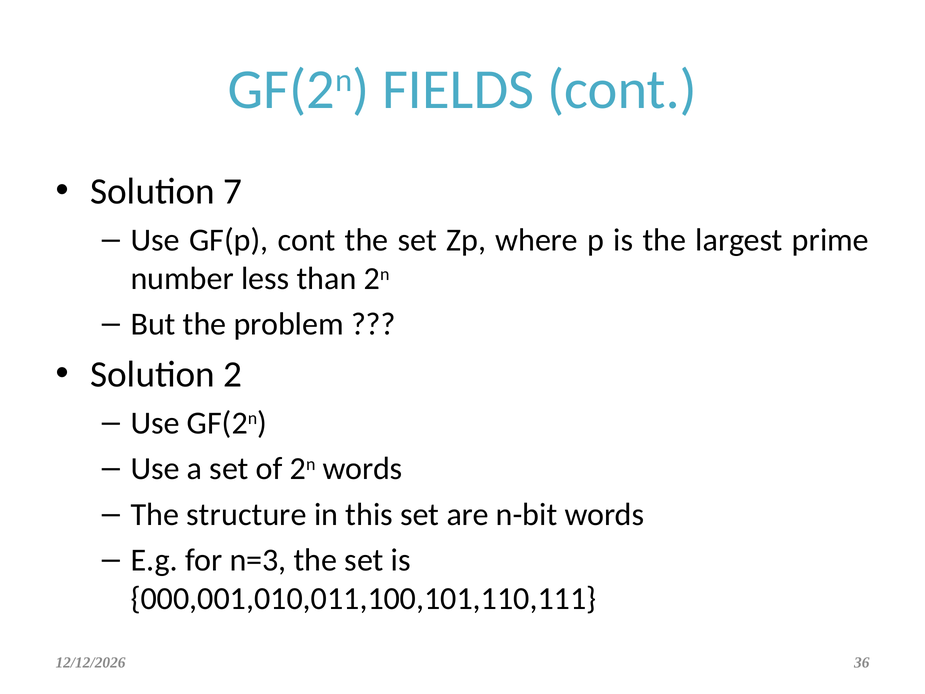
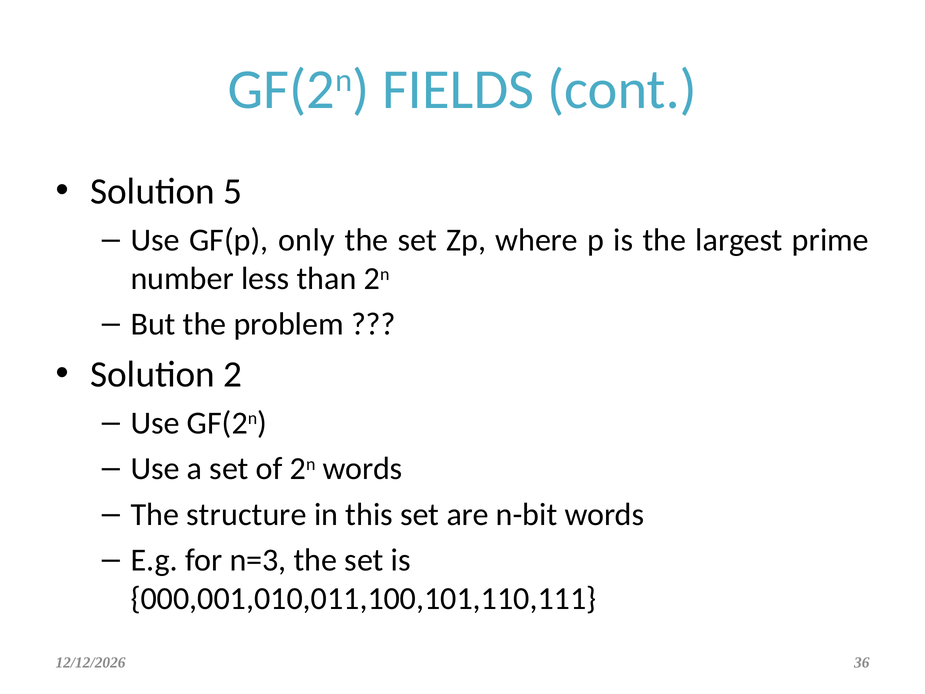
7: 7 -> 5
GF(p cont: cont -> only
